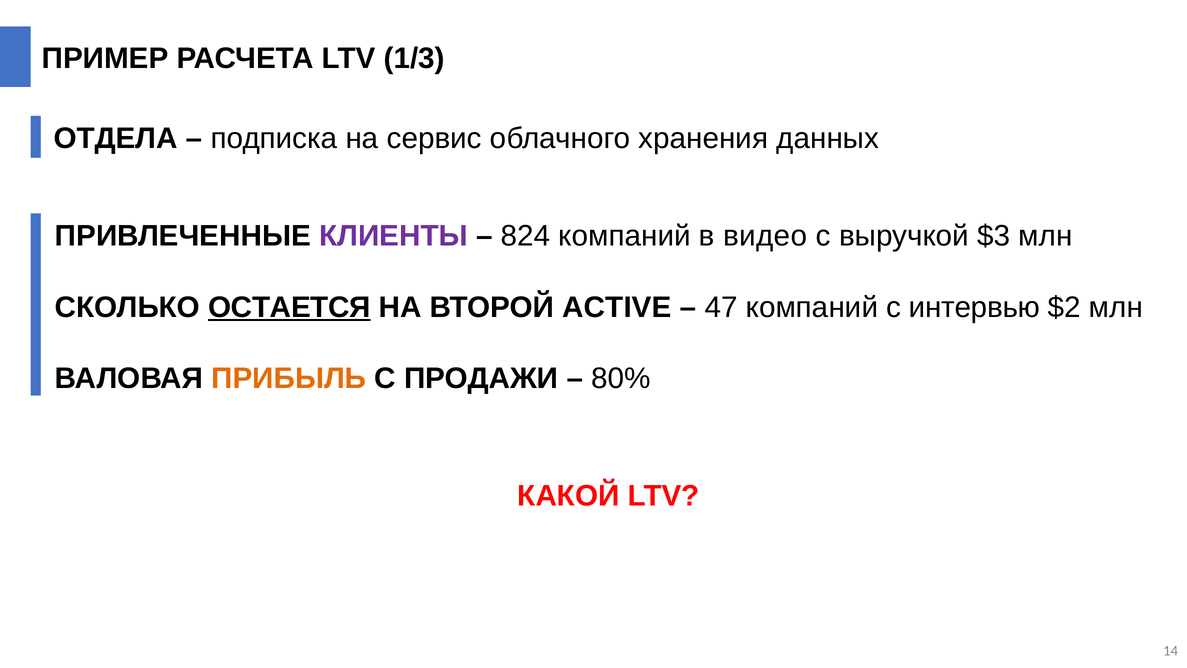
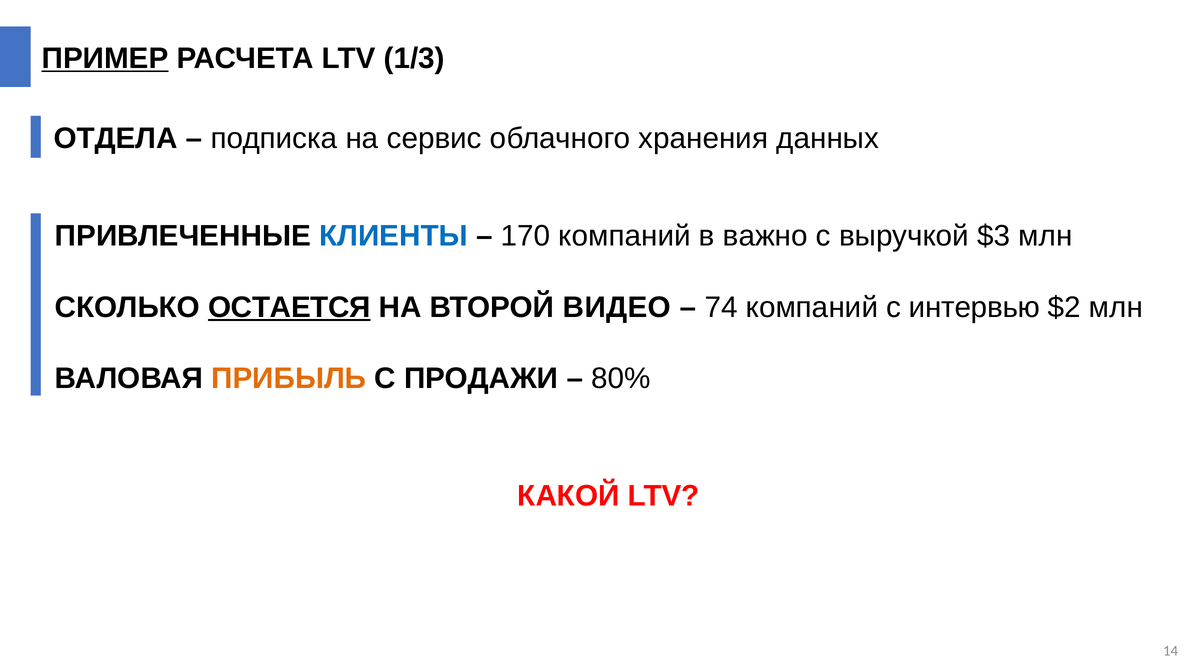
ПРИМЕР underline: none -> present
КЛИЕНТЫ colour: purple -> blue
824: 824 -> 170
видео: видео -> важно
ACTIVE: ACTIVE -> ВИДЕО
47: 47 -> 74
